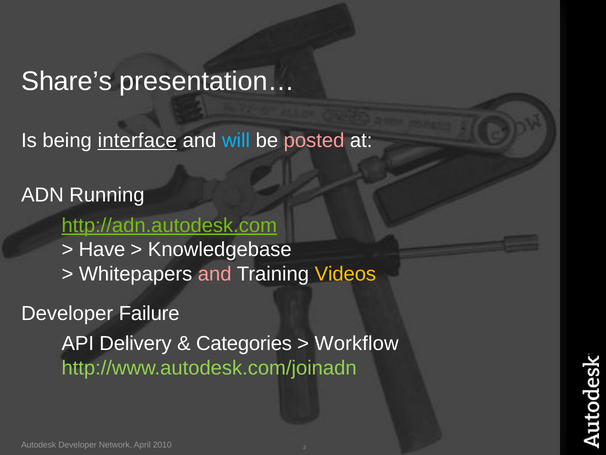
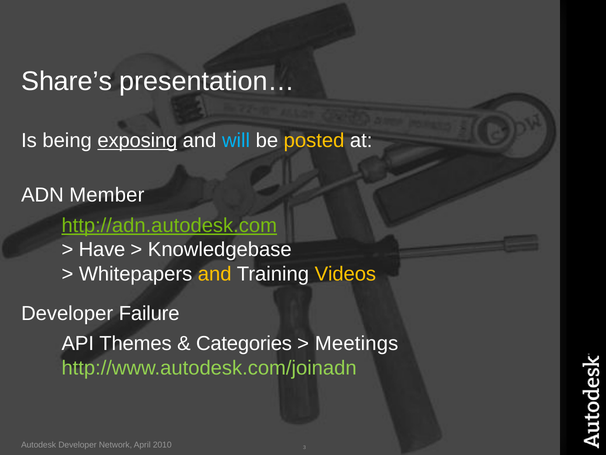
interface: interface -> exposing
posted colour: pink -> yellow
Running: Running -> Member
and at (215, 274) colour: pink -> yellow
Delivery: Delivery -> Themes
Workflow: Workflow -> Meetings
